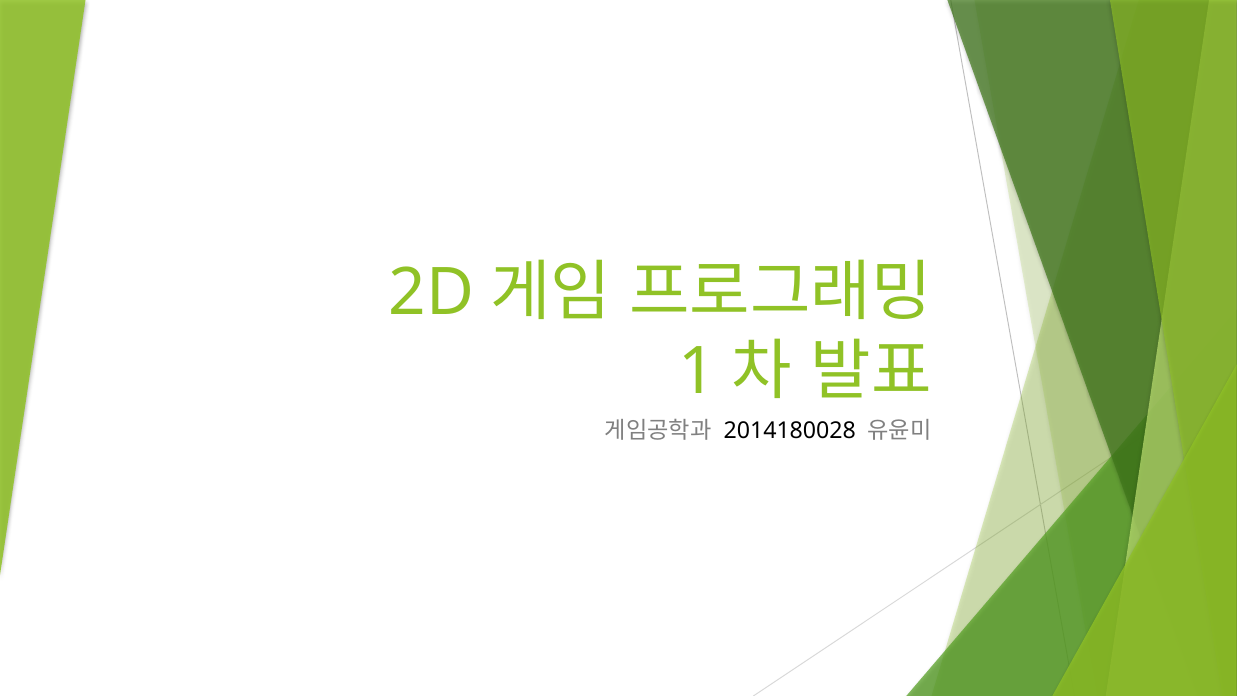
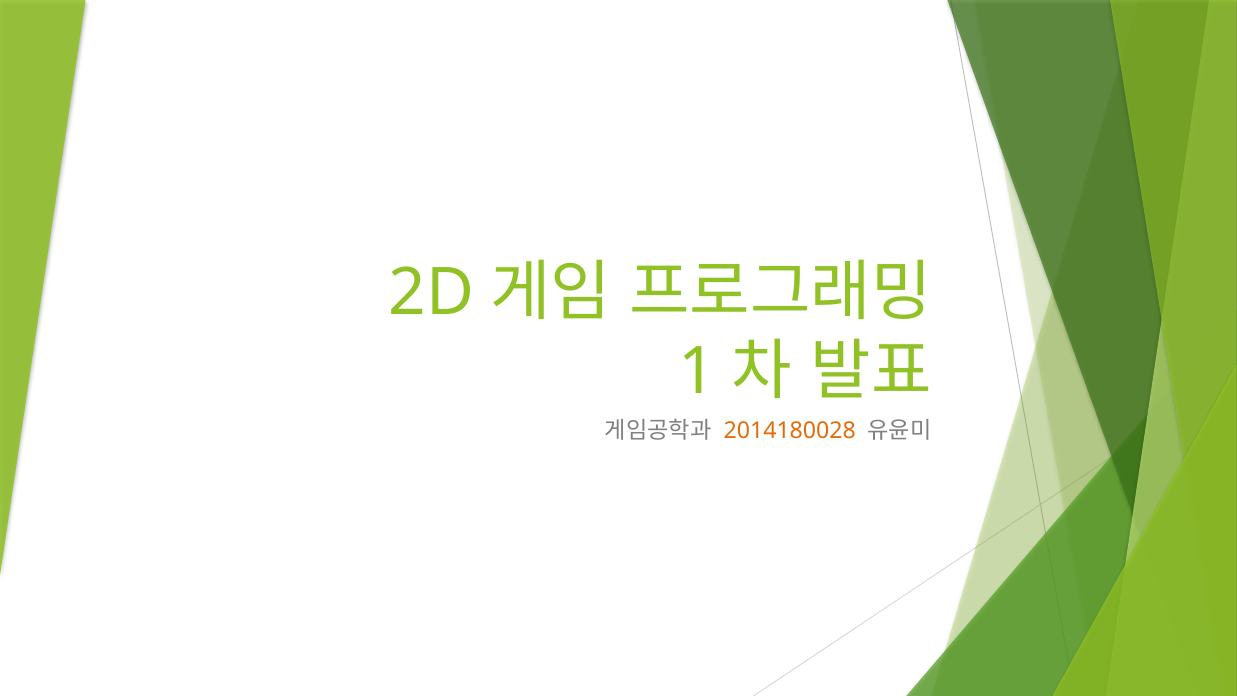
2014180028 colour: black -> orange
